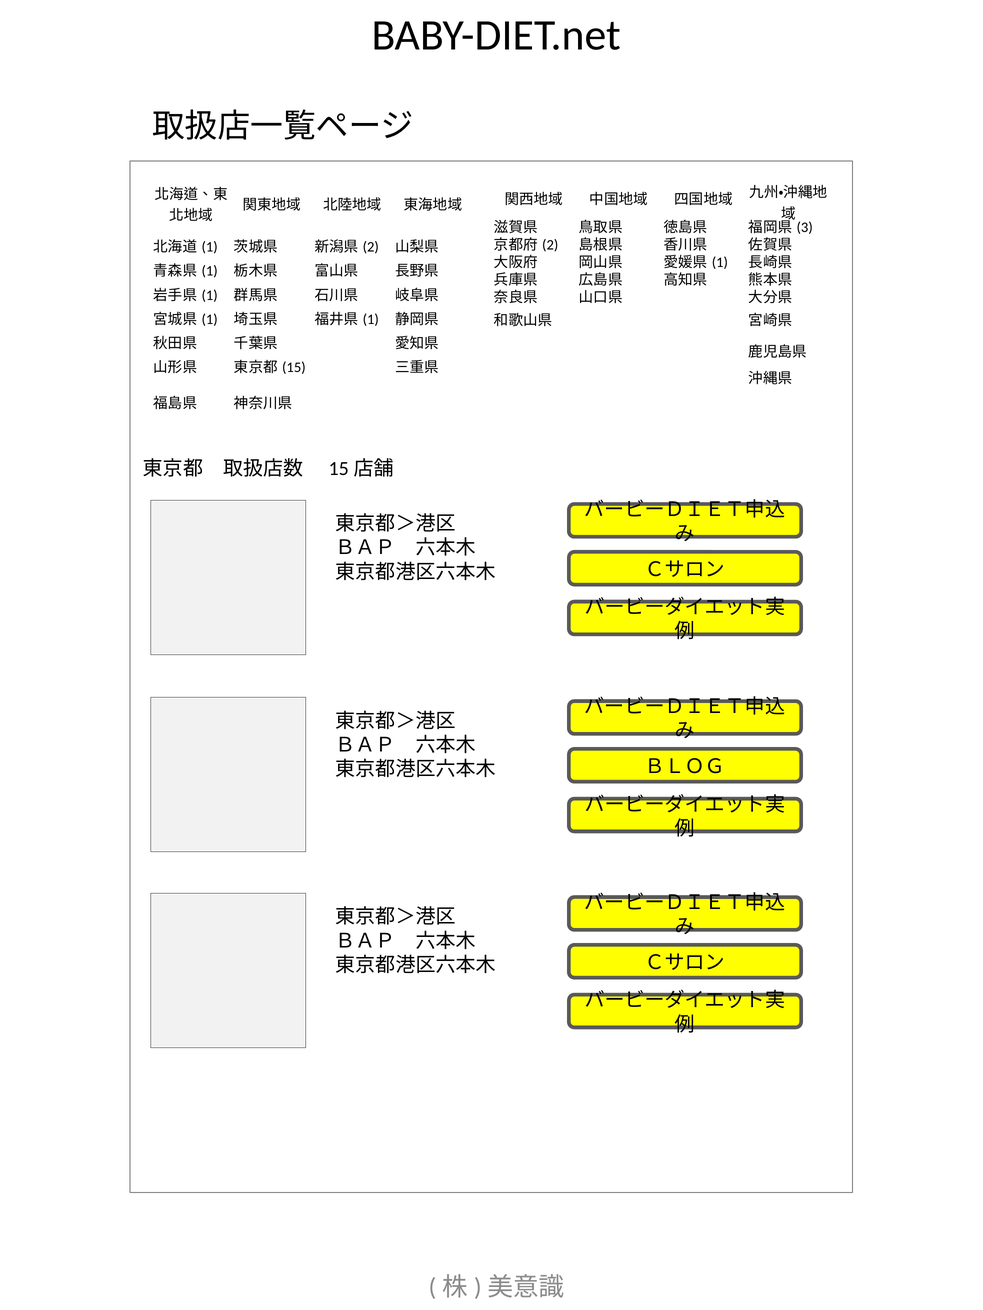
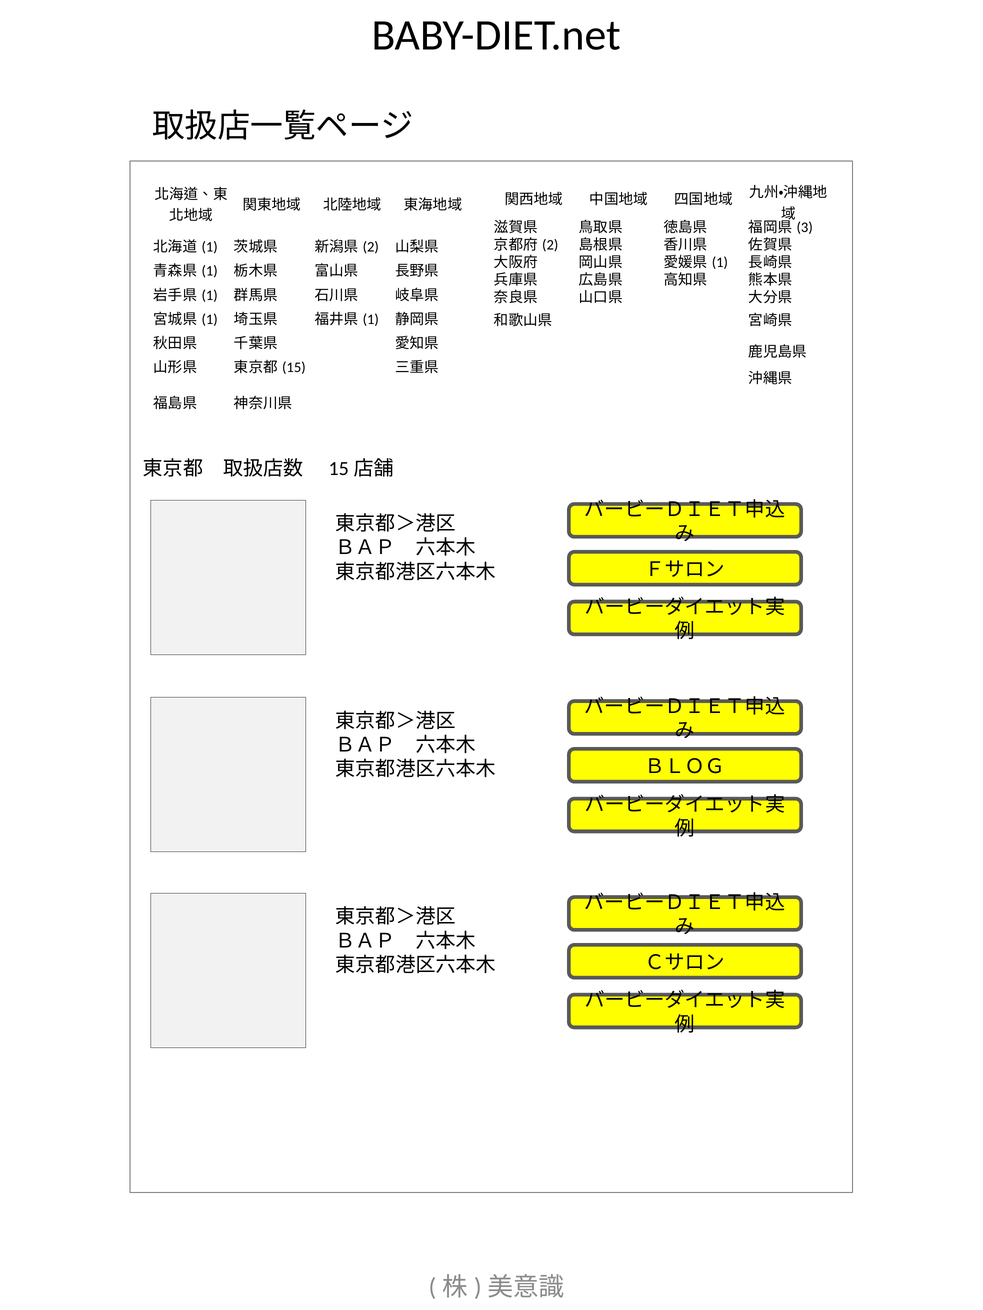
Ｃサロン at (685, 570): Ｃサロン -> Ｆサロン
